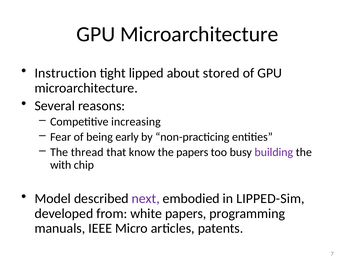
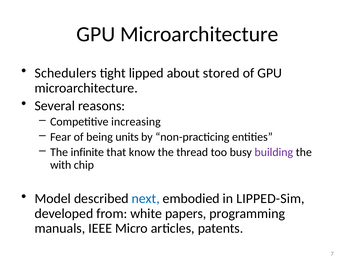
Instruction: Instruction -> Schedulers
early: early -> units
thread: thread -> infinite
the papers: papers -> thread
next colour: purple -> blue
